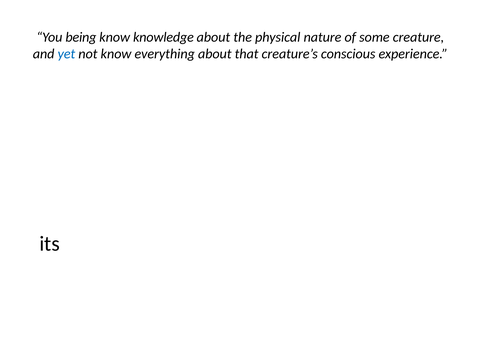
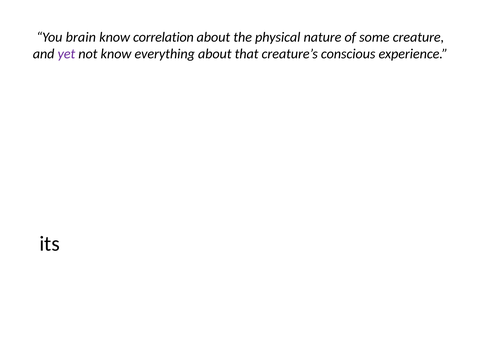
You being: being -> brain
knowledge: knowledge -> correlation
yet colour: blue -> purple
